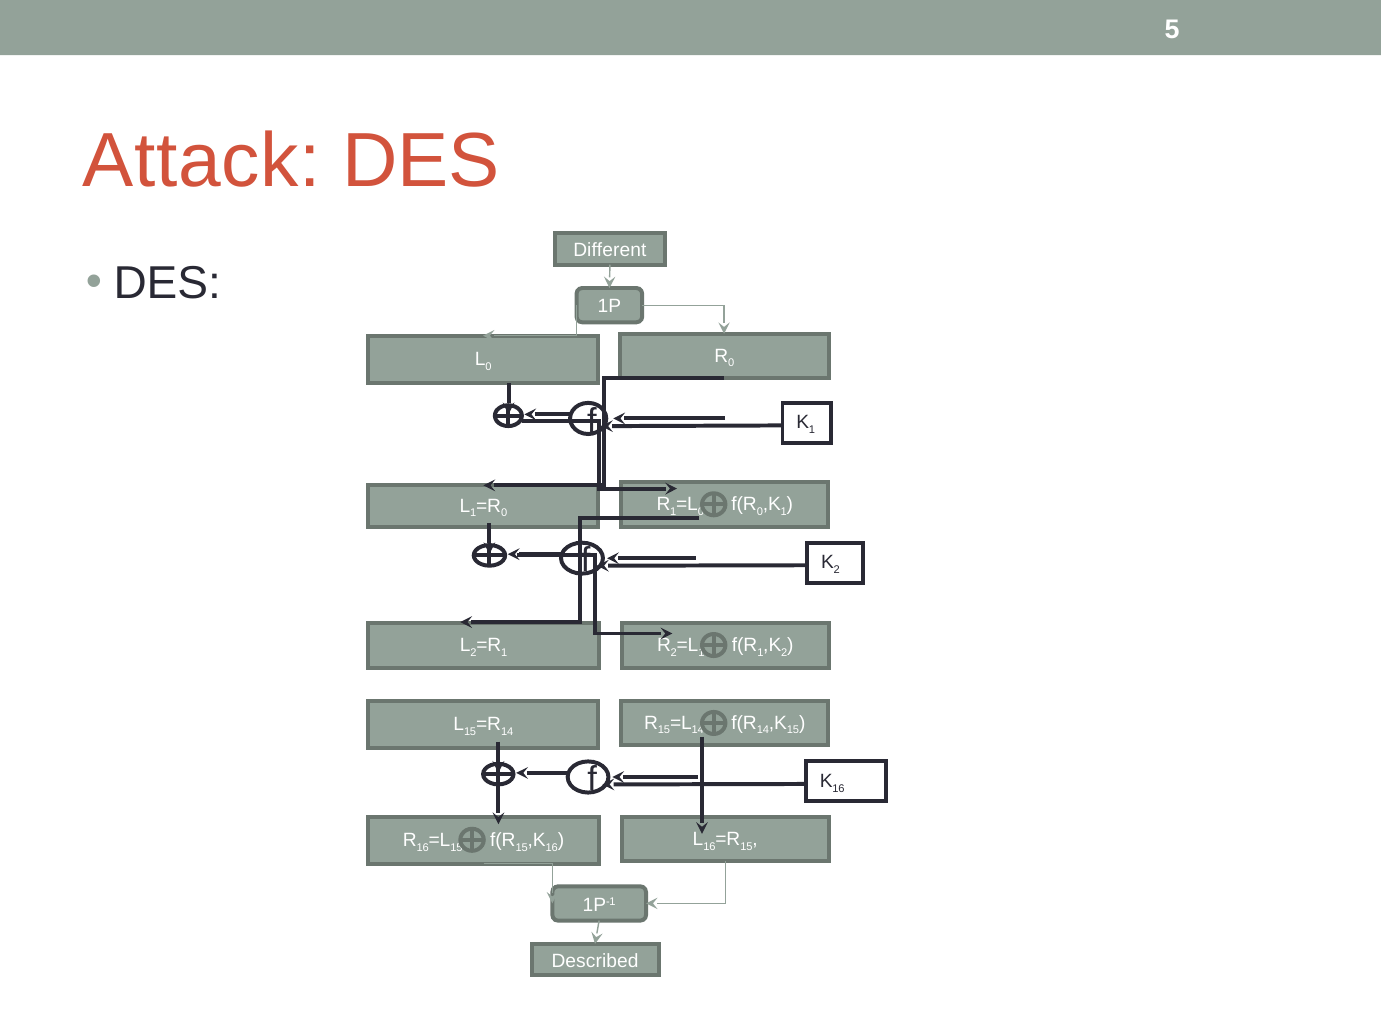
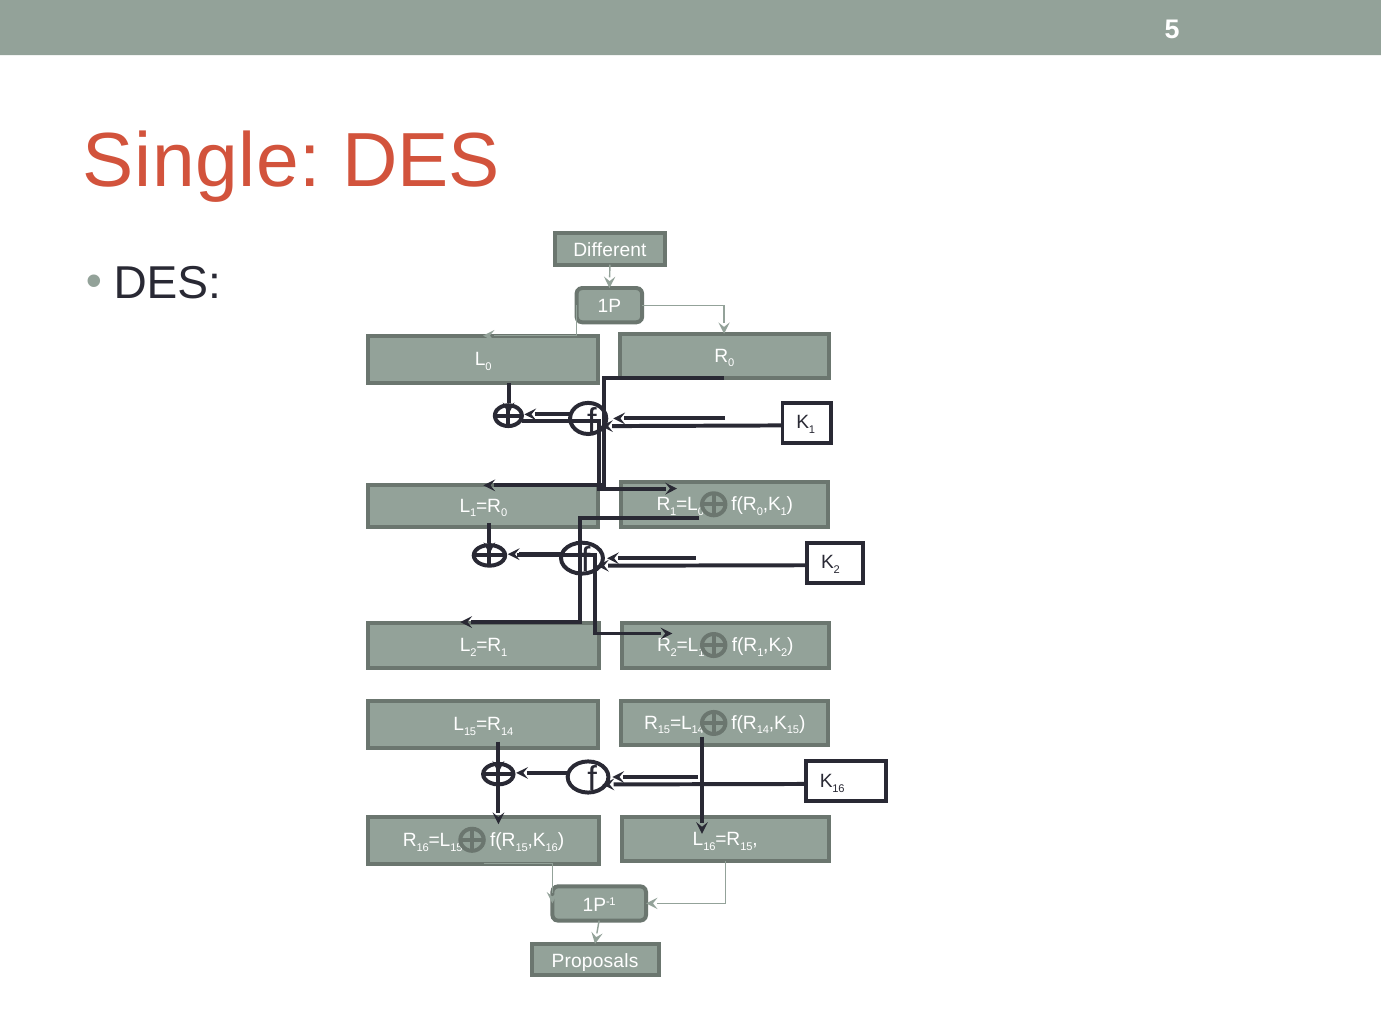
Attack: Attack -> Single
Described: Described -> Proposals
